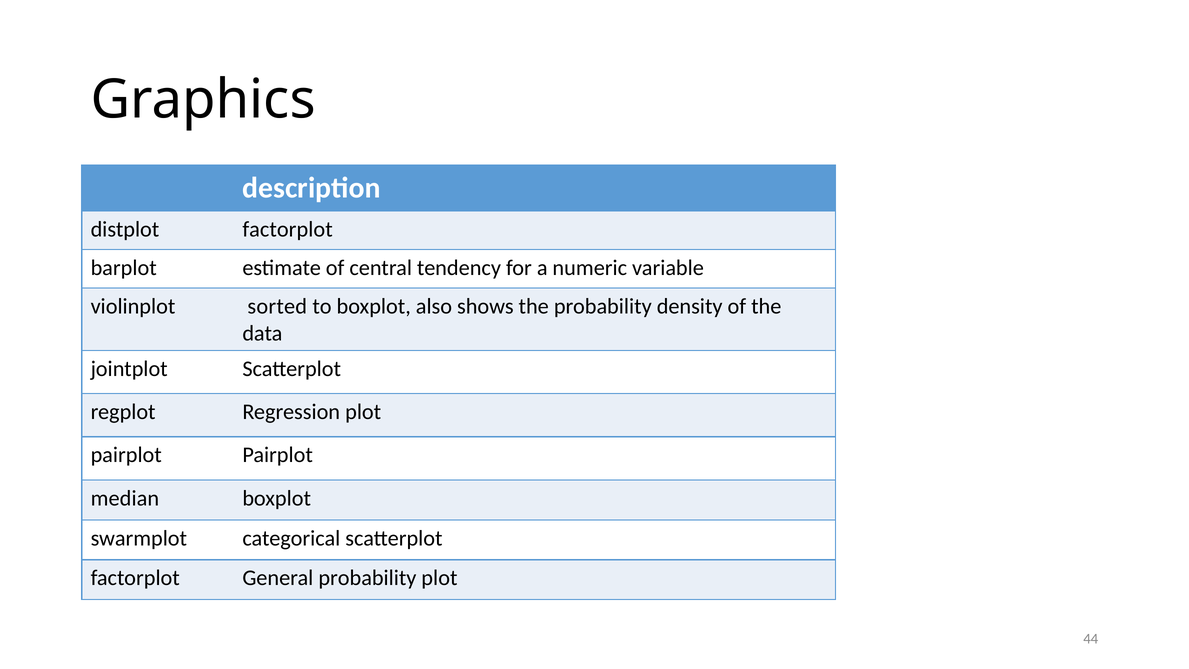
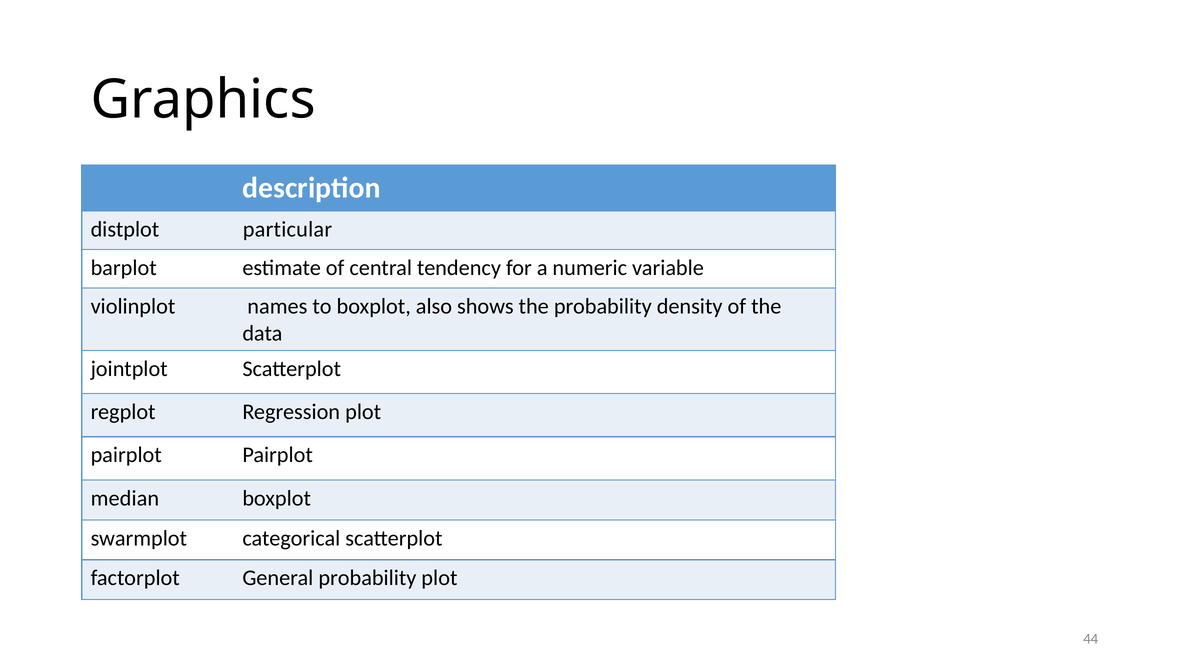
distplot factorplot: factorplot -> particular
sorted: sorted -> names
